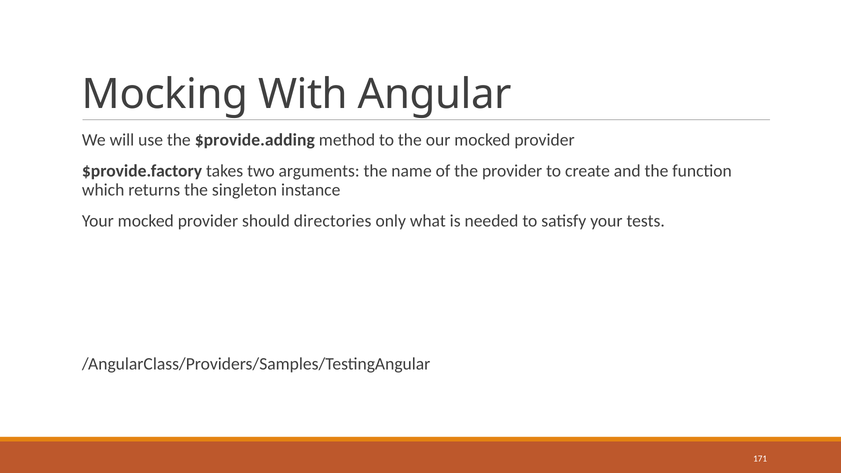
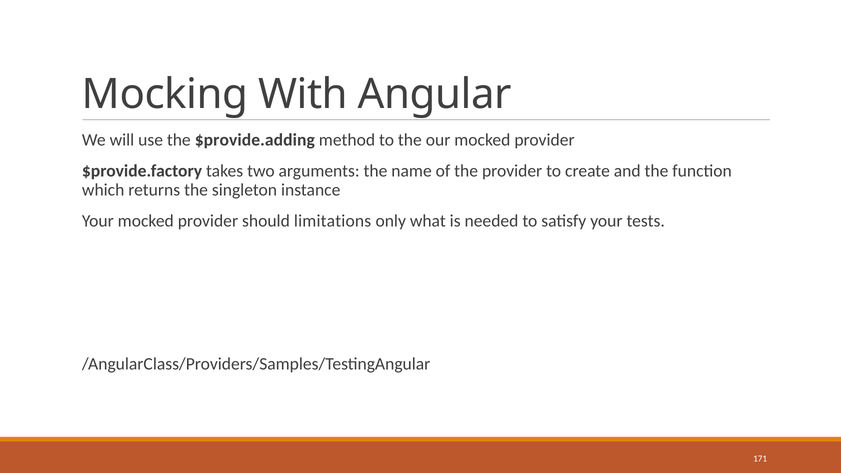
directories: directories -> limitations
